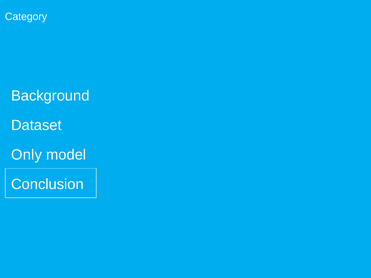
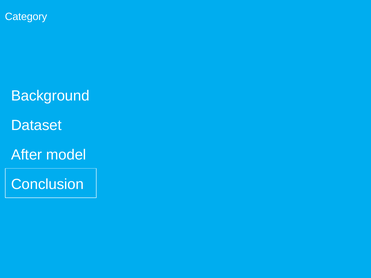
Only: Only -> After
